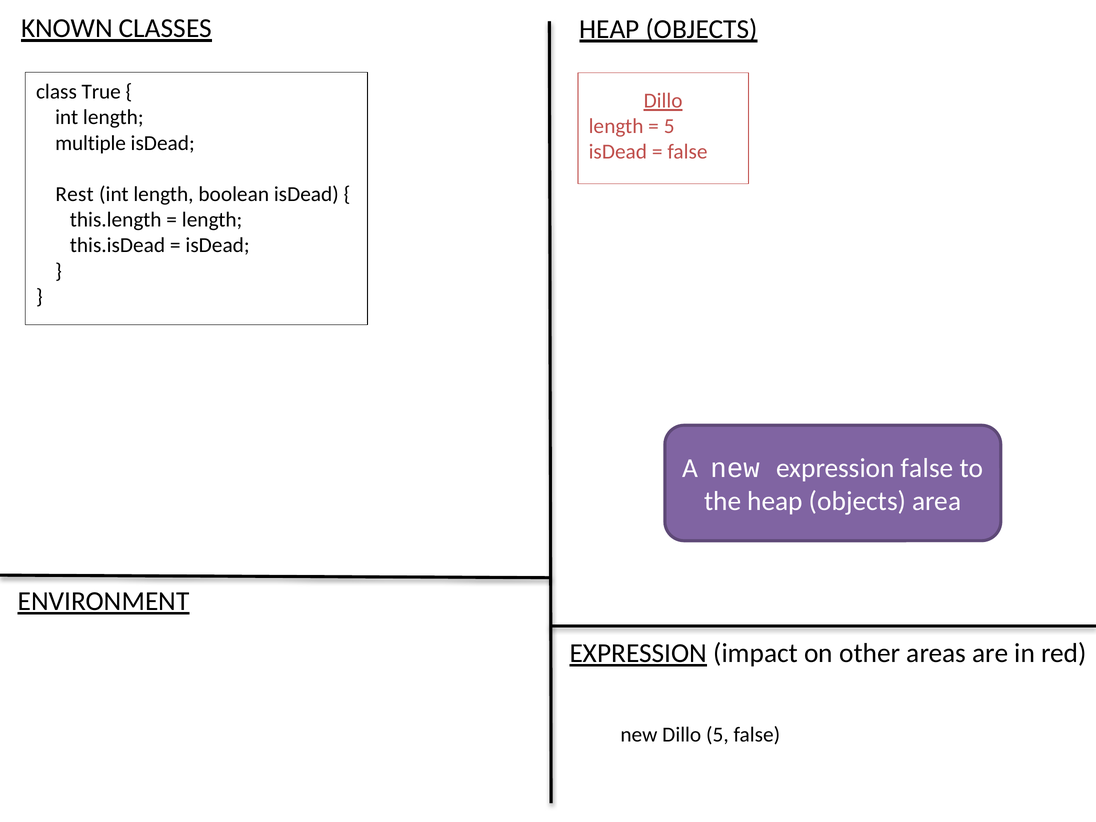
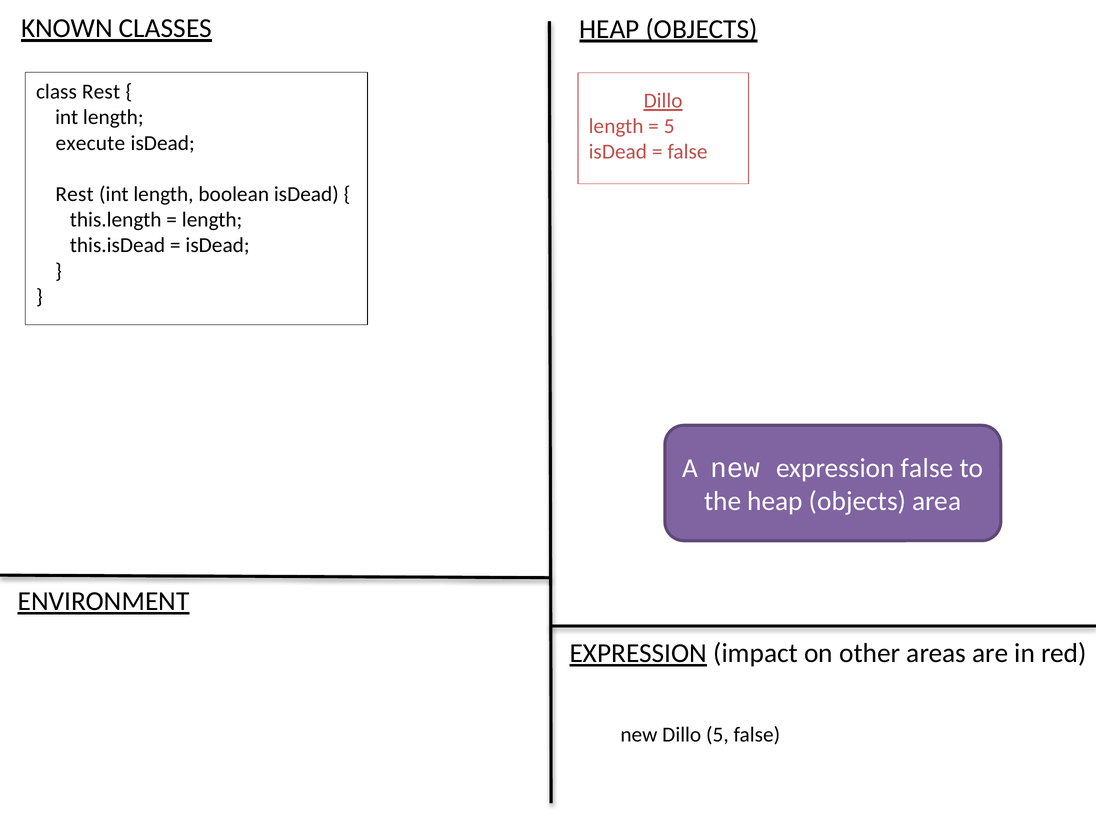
class True: True -> Rest
multiple: multiple -> execute
